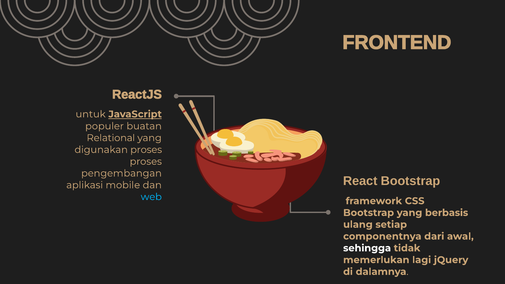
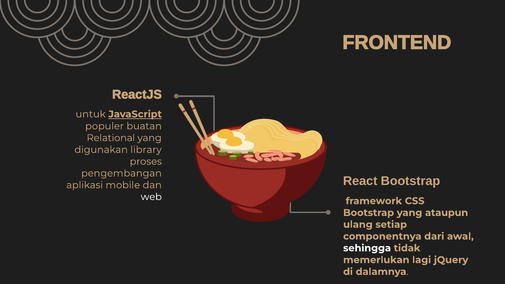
digunakan proses: proses -> library
web colour: light blue -> white
berbasis: berbasis -> ataupun
